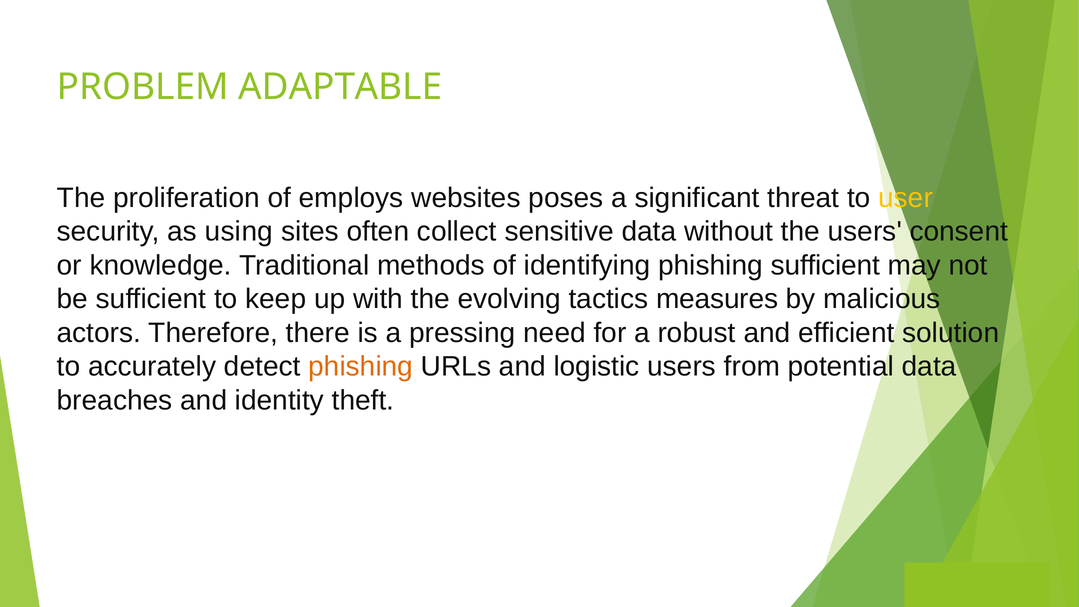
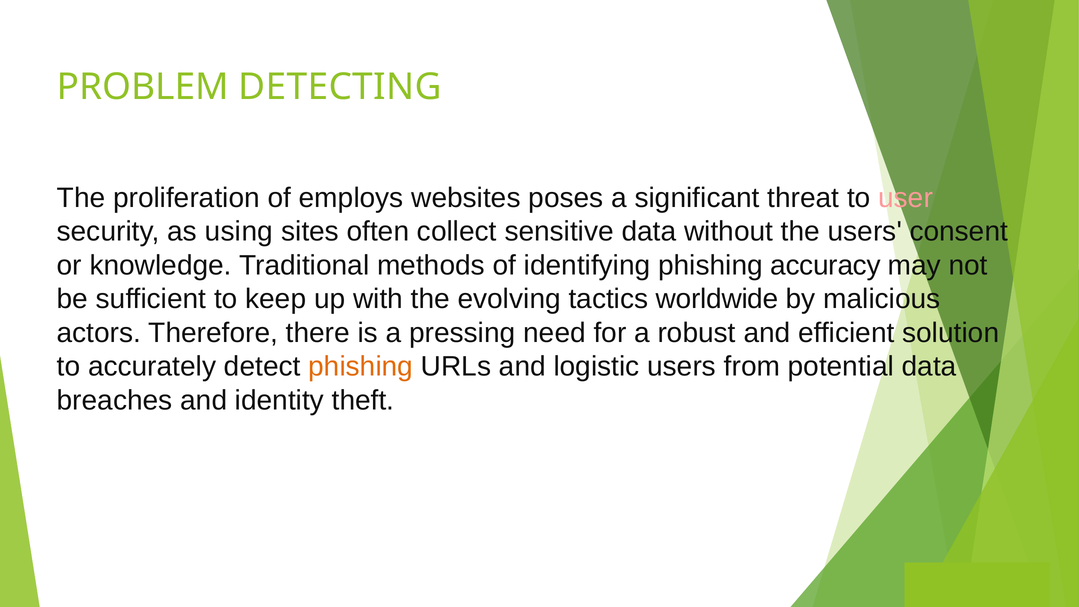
ADAPTABLE: ADAPTABLE -> DETECTING
user colour: yellow -> pink
phishing sufficient: sufficient -> accuracy
measures: measures -> worldwide
